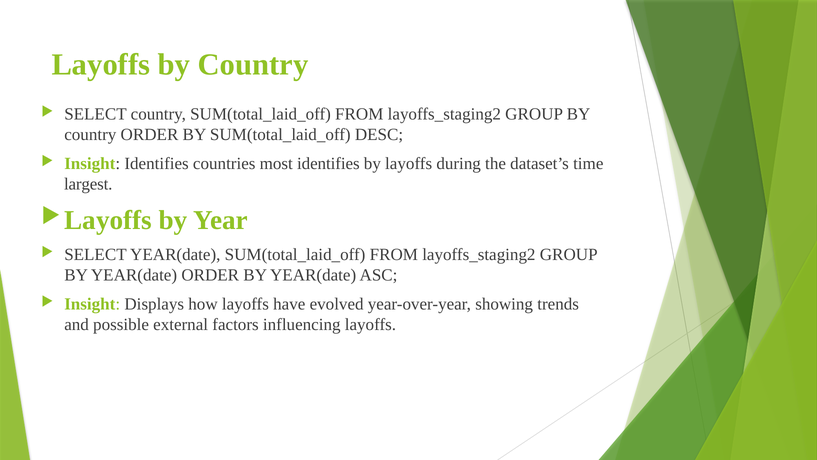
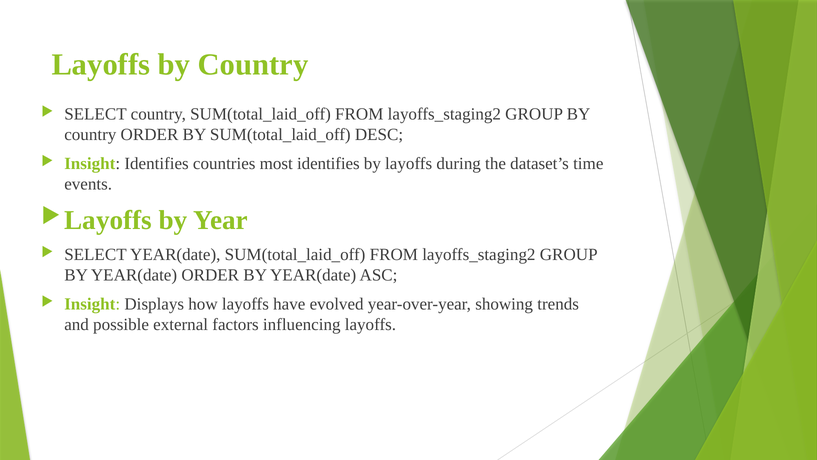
largest: largest -> events
